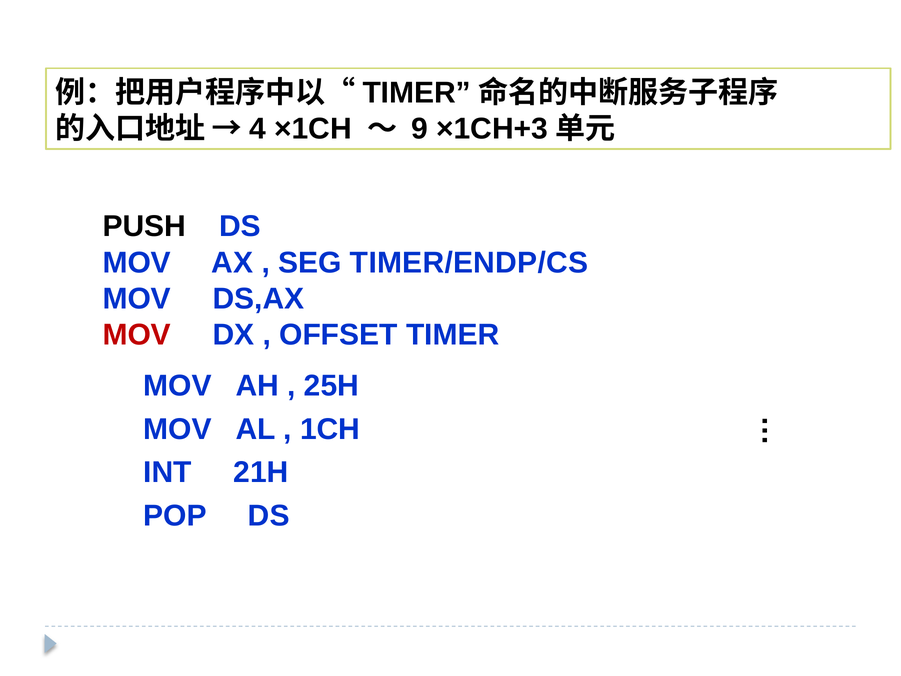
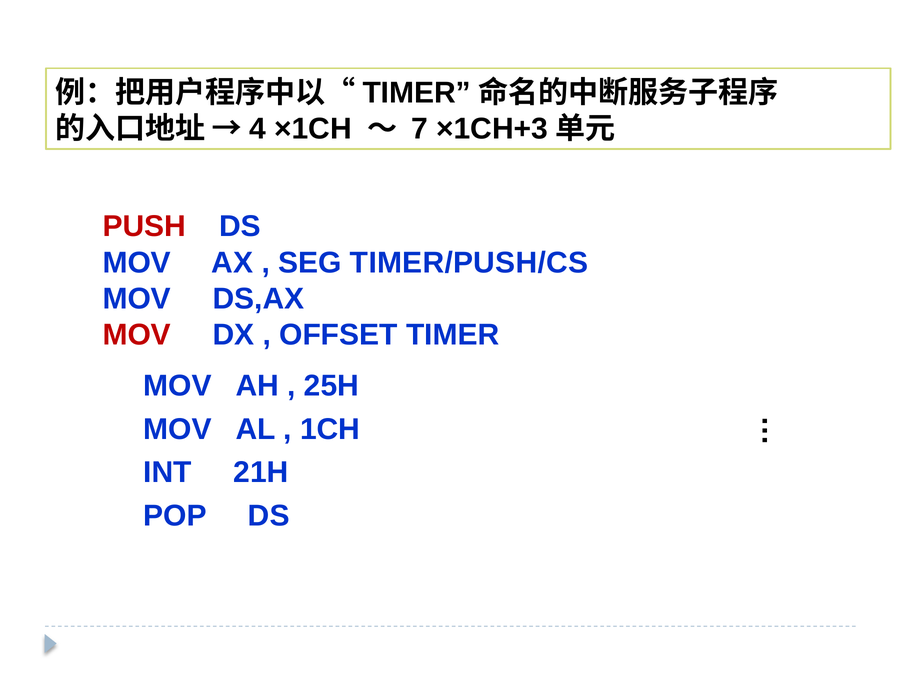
9: 9 -> 7
PUSH colour: black -> red
TIMER/ENDP/CS: TIMER/ENDP/CS -> TIMER/PUSH/CS
